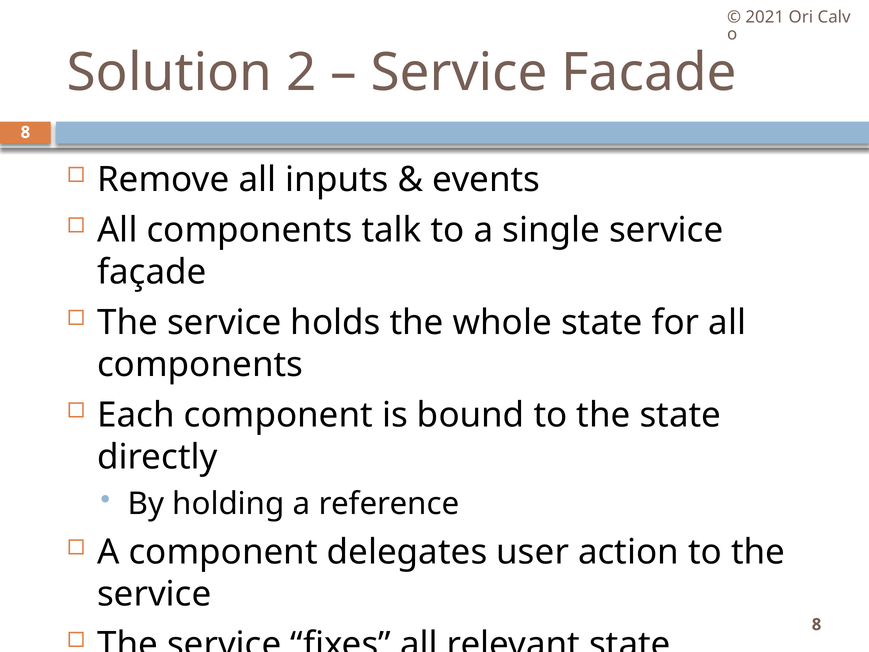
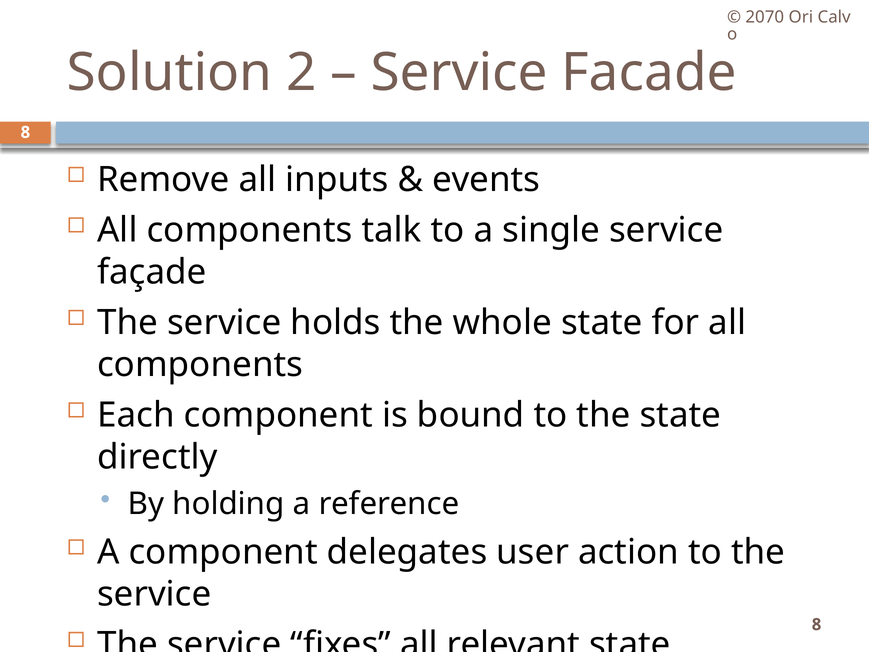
2021: 2021 -> 2070
